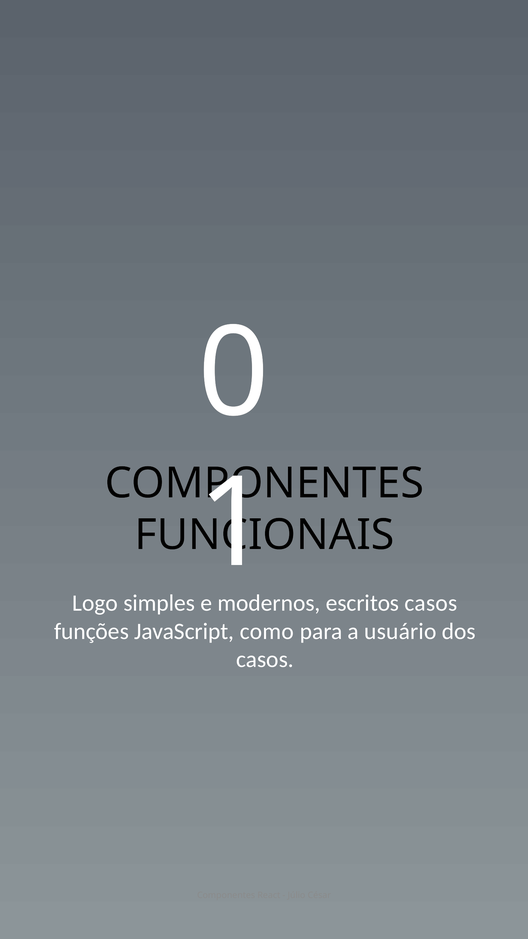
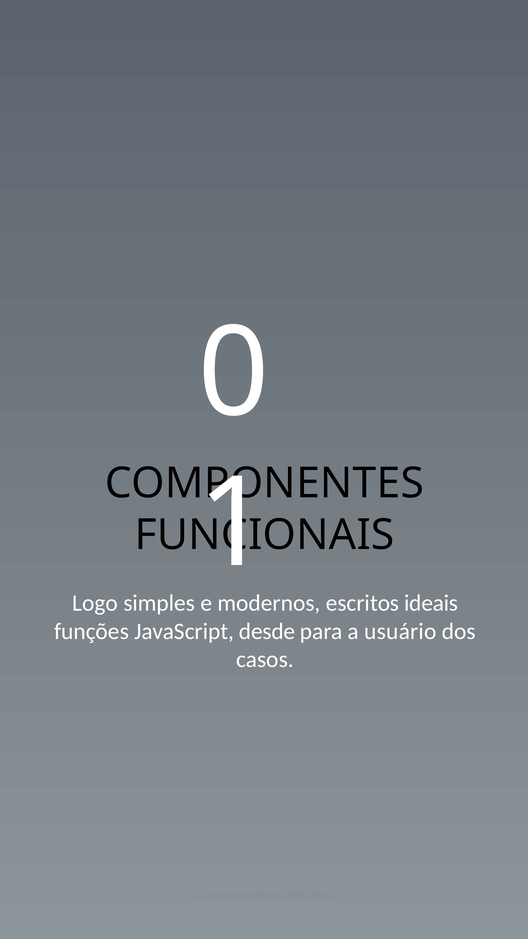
escritos casos: casos -> ideais
como: como -> desde
